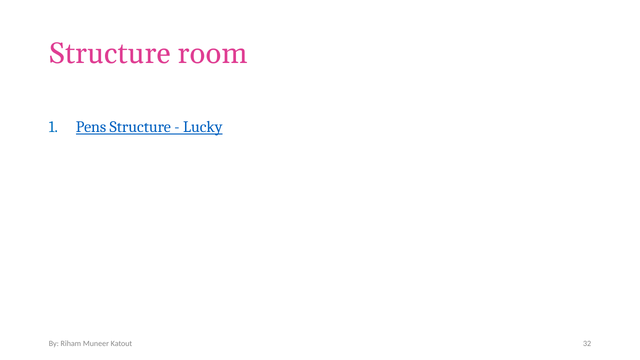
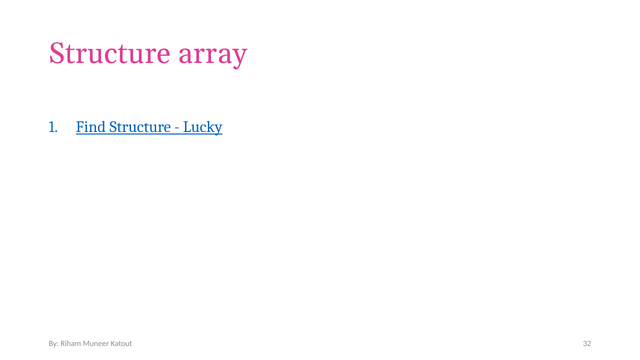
room: room -> array
Pens: Pens -> Find
